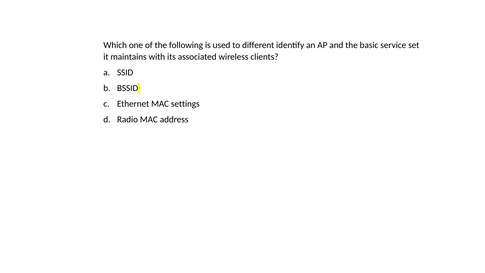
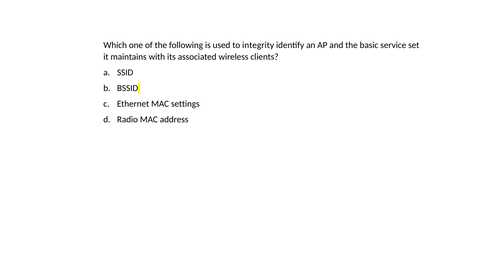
different: different -> integrity
